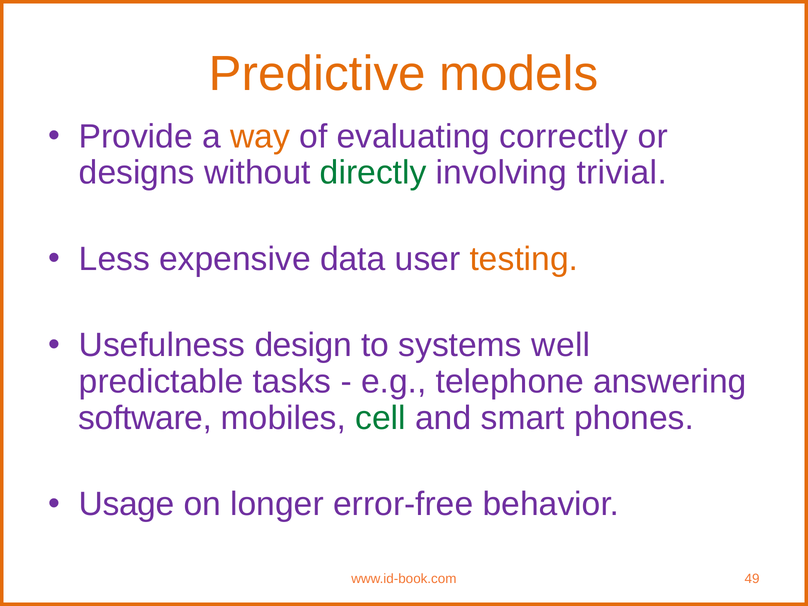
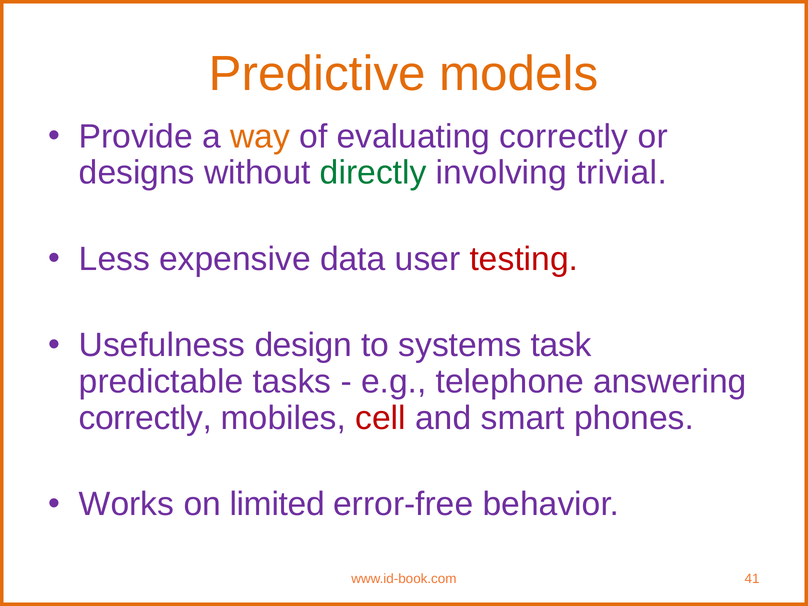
testing colour: orange -> red
well: well -> task
software at (145, 418): software -> correctly
cell colour: green -> red
Usage: Usage -> Works
longer: longer -> limited
49: 49 -> 41
